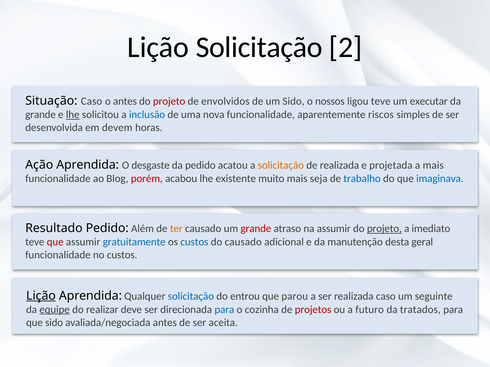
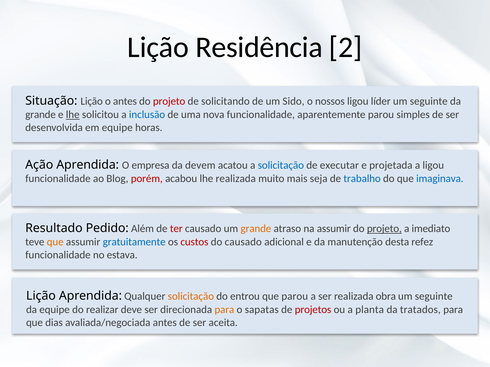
Lição Solicitação: Solicitação -> Residência
Situação Caso: Caso -> Lição
envolvidos: envolvidos -> solicitando
ligou teve: teve -> líder
executar at (429, 101): executar -> seguinte
aparentemente riscos: riscos -> parou
em devem: devem -> equipe
desgaste: desgaste -> empresa
da pedido: pedido -> devem
solicitação at (281, 166) colour: orange -> blue
de realizada: realizada -> executar
a mais: mais -> ligou
lhe existente: existente -> realizada
ter colour: orange -> red
grande at (256, 229) colour: red -> orange
que at (55, 242) colour: red -> orange
custos at (194, 242) colour: blue -> red
geral: geral -> refez
no custos: custos -> estava
Lição at (41, 296) underline: present -> none
solicitação at (191, 297) colour: blue -> orange
realizada caso: caso -> obra
equipe at (55, 310) underline: present -> none
para at (224, 310) colour: blue -> orange
cozinha: cozinha -> sapatas
futuro: futuro -> planta
que sido: sido -> dias
